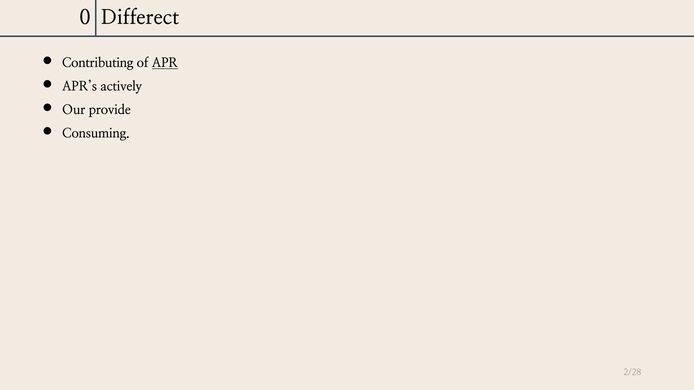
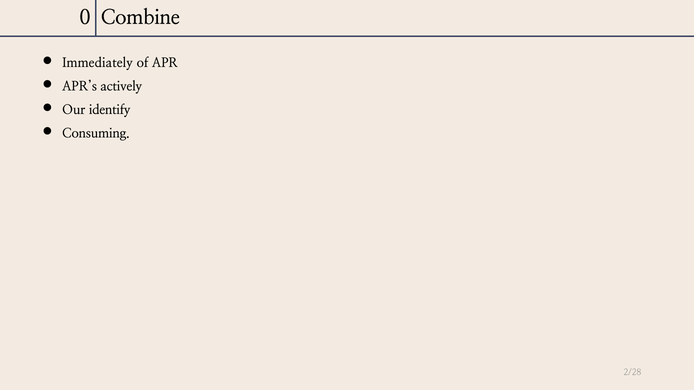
Differect: Differect -> Combine
Contributing: Contributing -> Immediately
APR underline: present -> none
provide: provide -> identify
